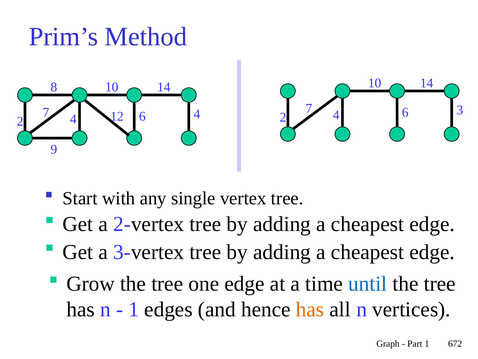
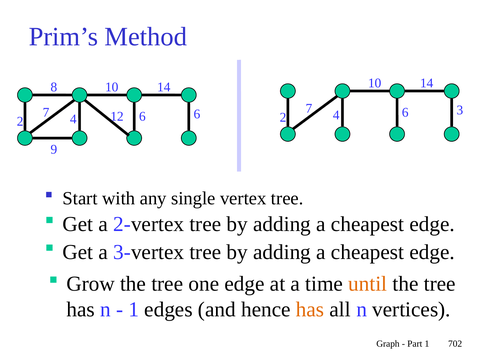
4 6 4: 4 -> 6
until colour: blue -> orange
672: 672 -> 702
